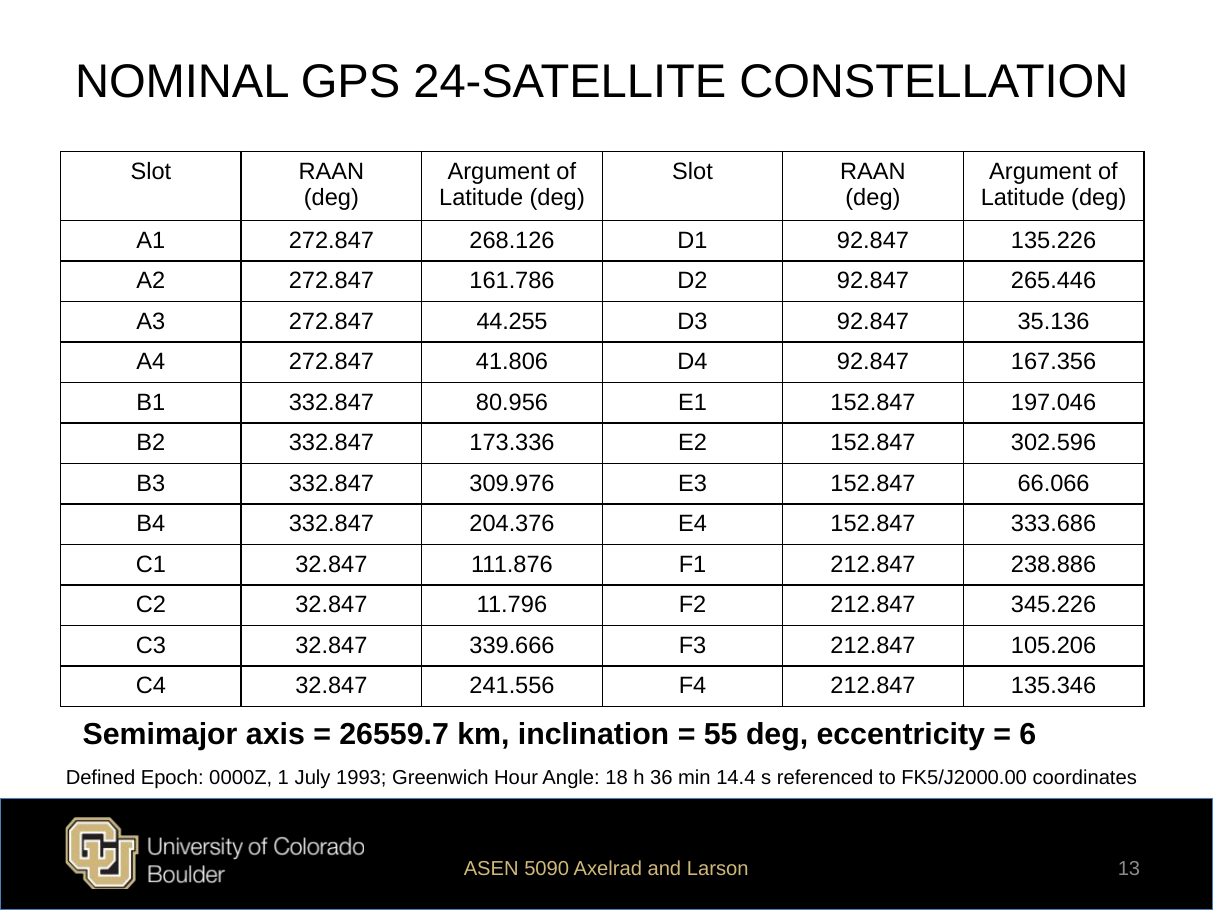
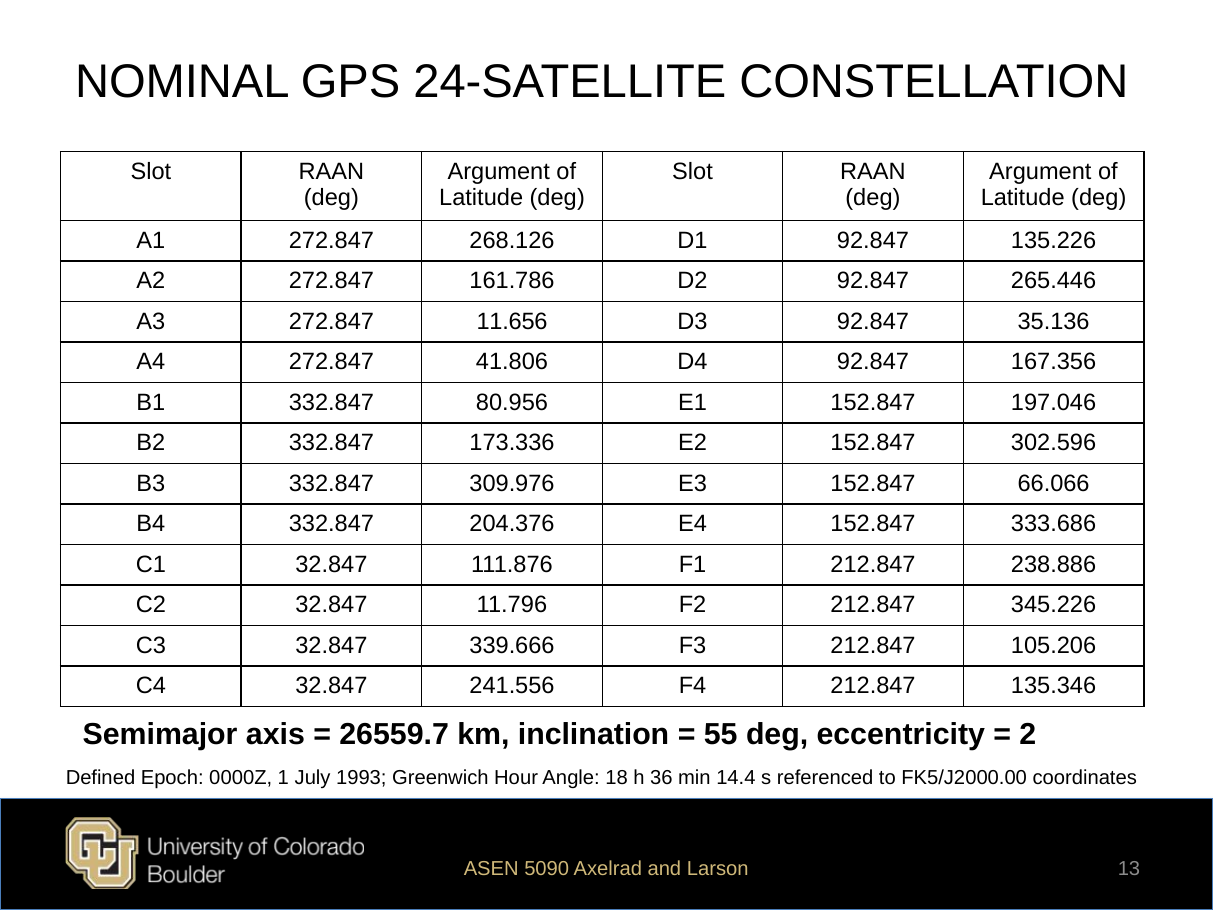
44.255: 44.255 -> 11.656
6: 6 -> 2
